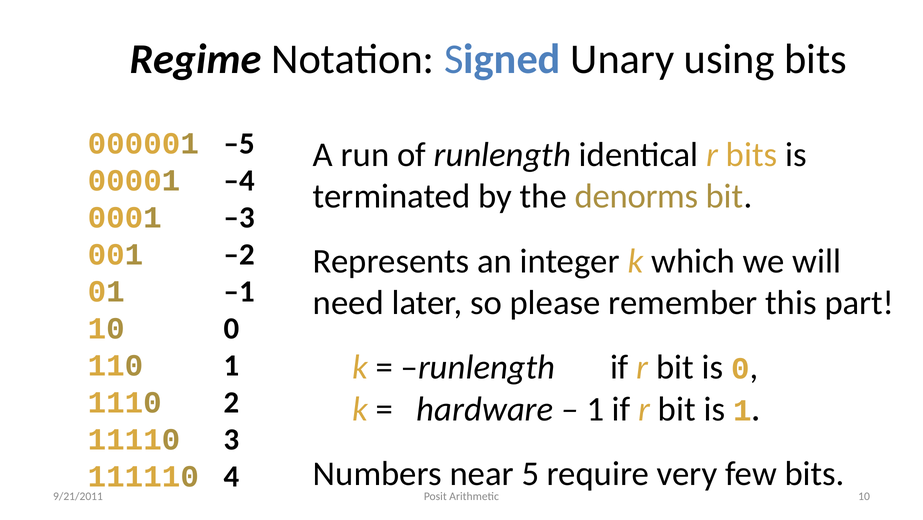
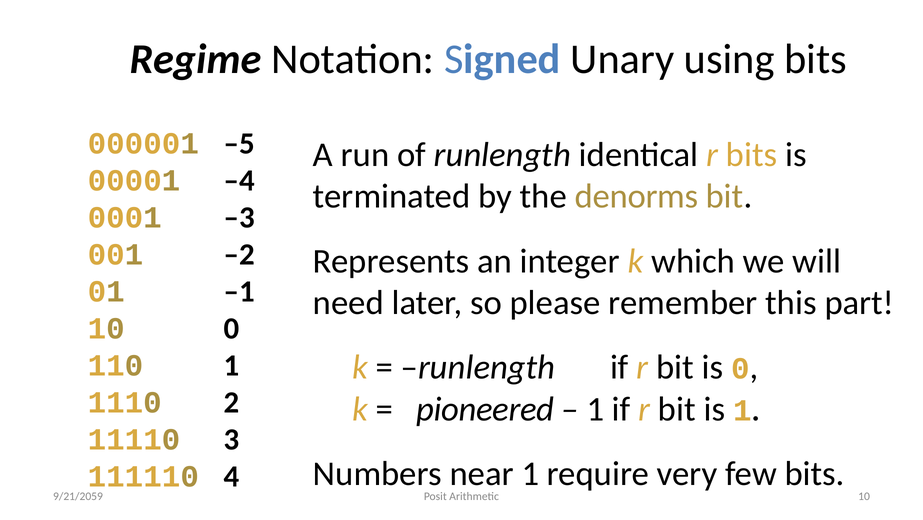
hardware: hardware -> pioneered
near 5: 5 -> 1
9/21/2011: 9/21/2011 -> 9/21/2059
